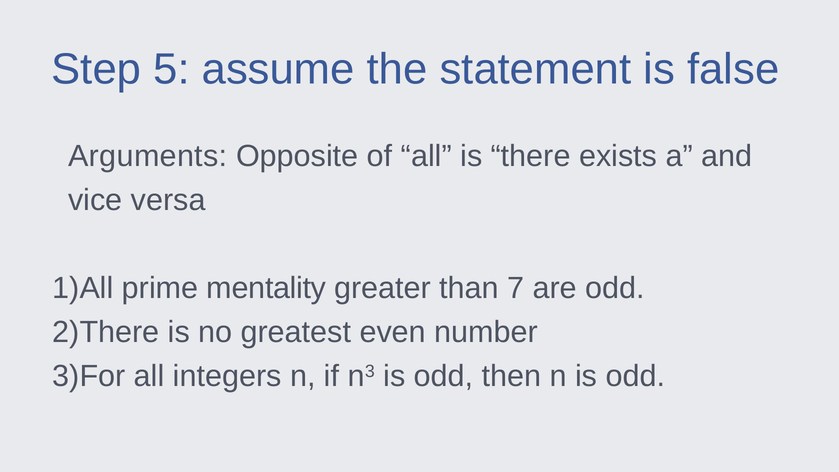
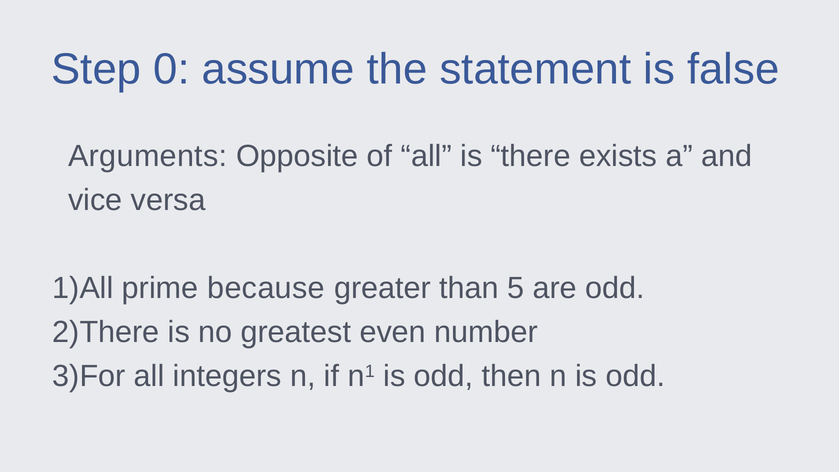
5: 5 -> 0
mentality: mentality -> because
7: 7 -> 5
3: 3 -> 1
